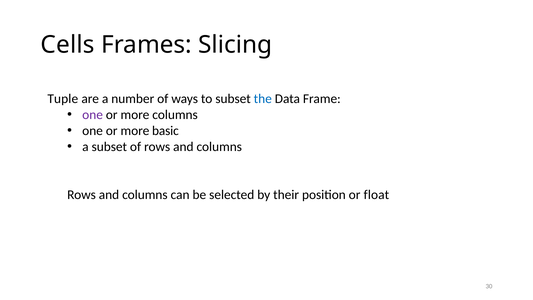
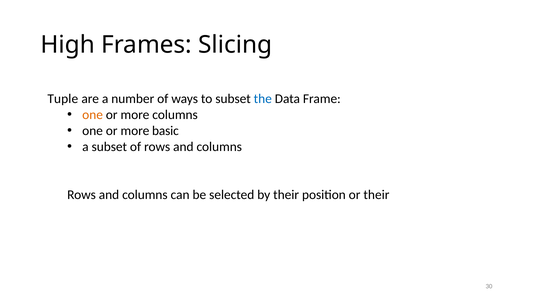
Cells: Cells -> High
one at (93, 115) colour: purple -> orange
or float: float -> their
